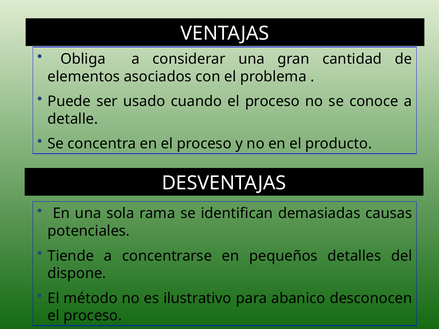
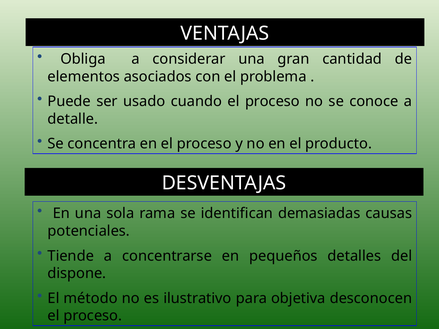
abanico: abanico -> objetiva
